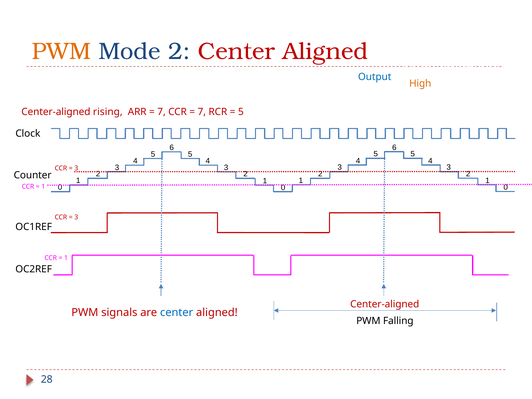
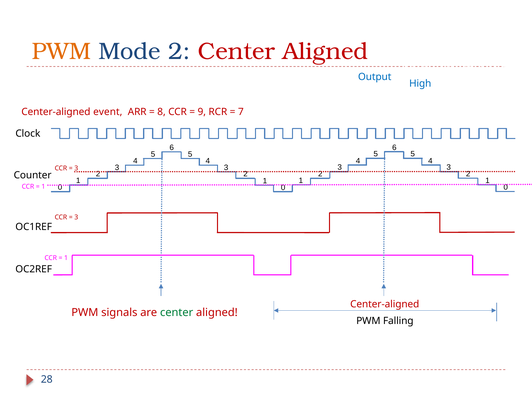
High colour: orange -> blue
rising: rising -> event
7 at (162, 112): 7 -> 8
7 at (202, 112): 7 -> 9
5 at (241, 112): 5 -> 7
center at (177, 313) colour: blue -> green
